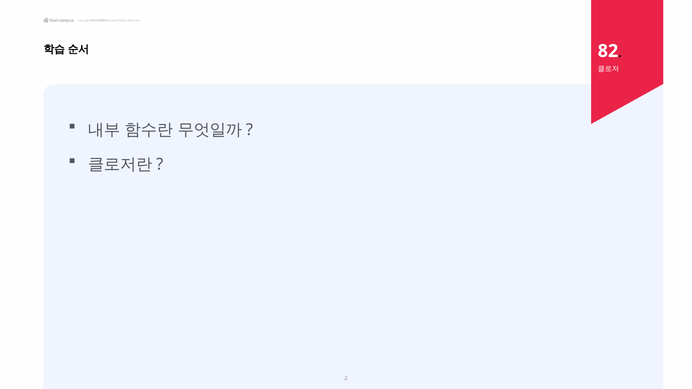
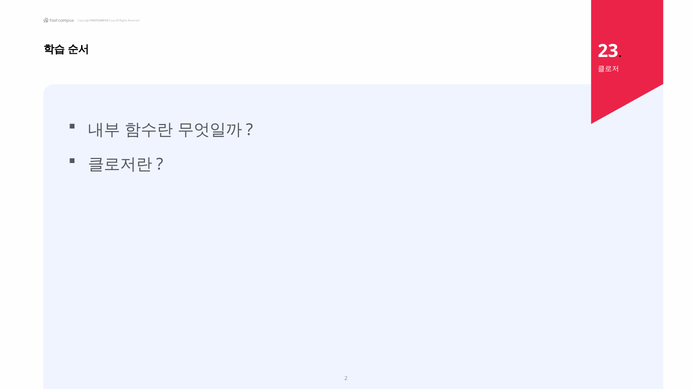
82: 82 -> 23
